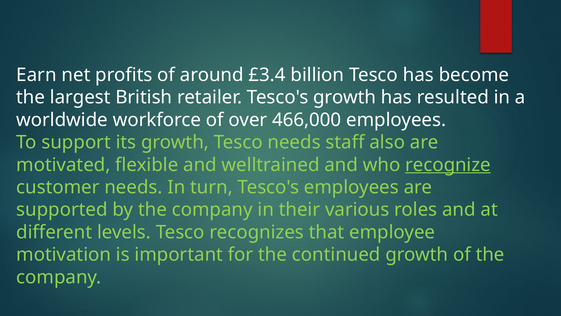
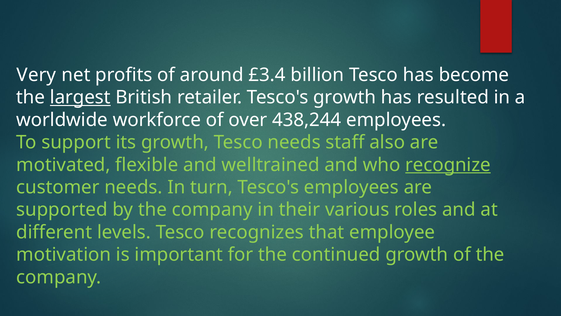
Earn: Earn -> Very
largest underline: none -> present
466,000: 466,000 -> 438,244
